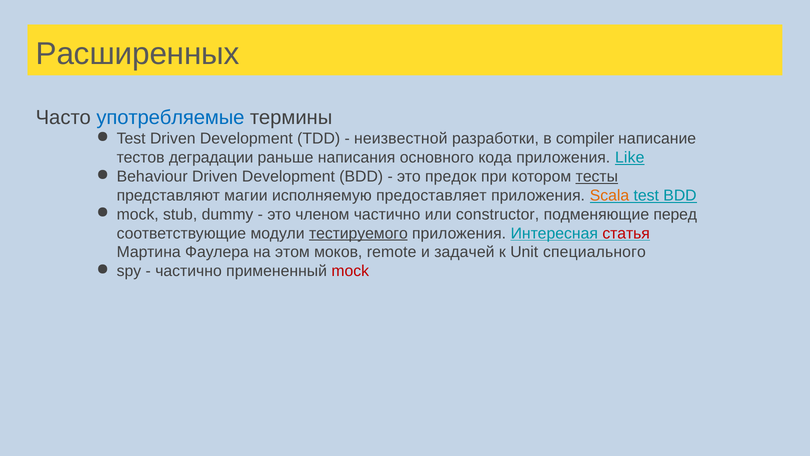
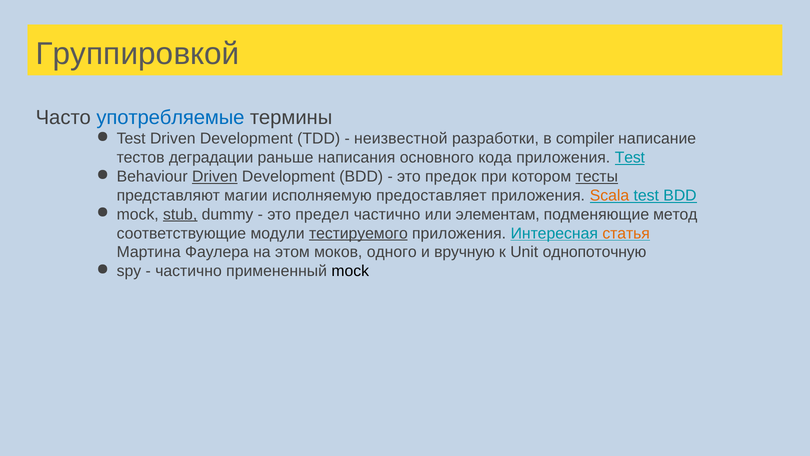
Расширенных: Расширенных -> Группировкой
приложения Like: Like -> Test
Driven at (215, 176) underline: none -> present
stub underline: none -> present
членом: членом -> предел
constructor: constructor -> элементам
перед: перед -> метод
статья colour: red -> orange
remote: remote -> одного
задачей: задачей -> вручную
специального: специального -> однопоточную
mock at (350, 271) colour: red -> black
